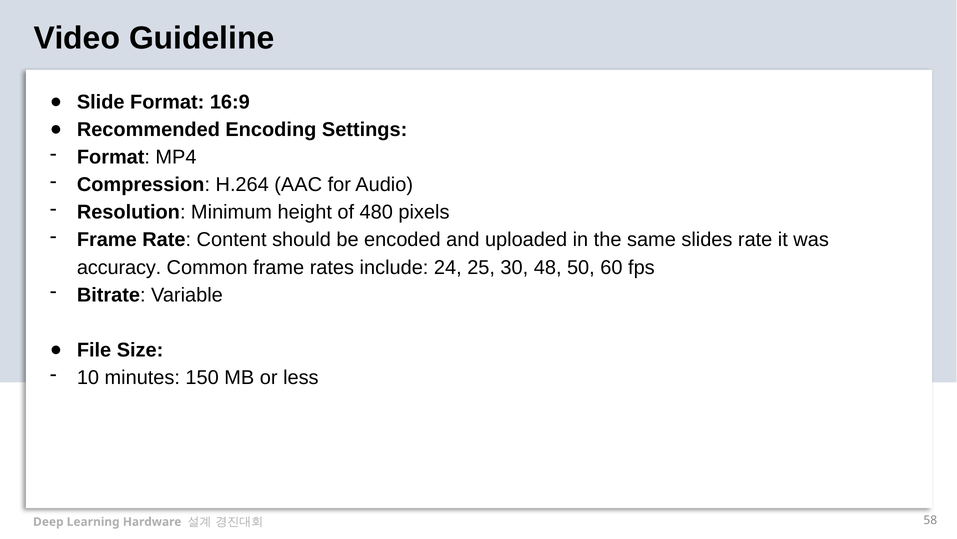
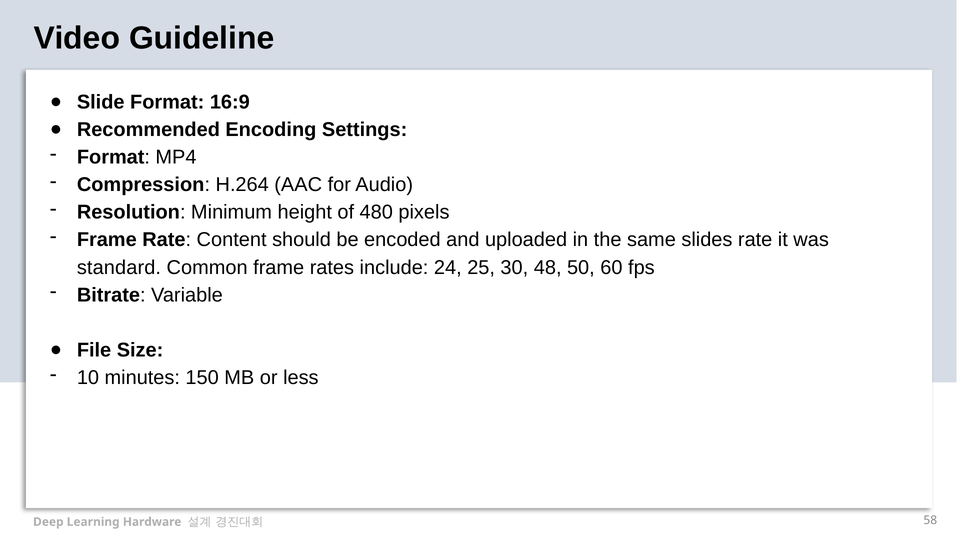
accuracy: accuracy -> standard
